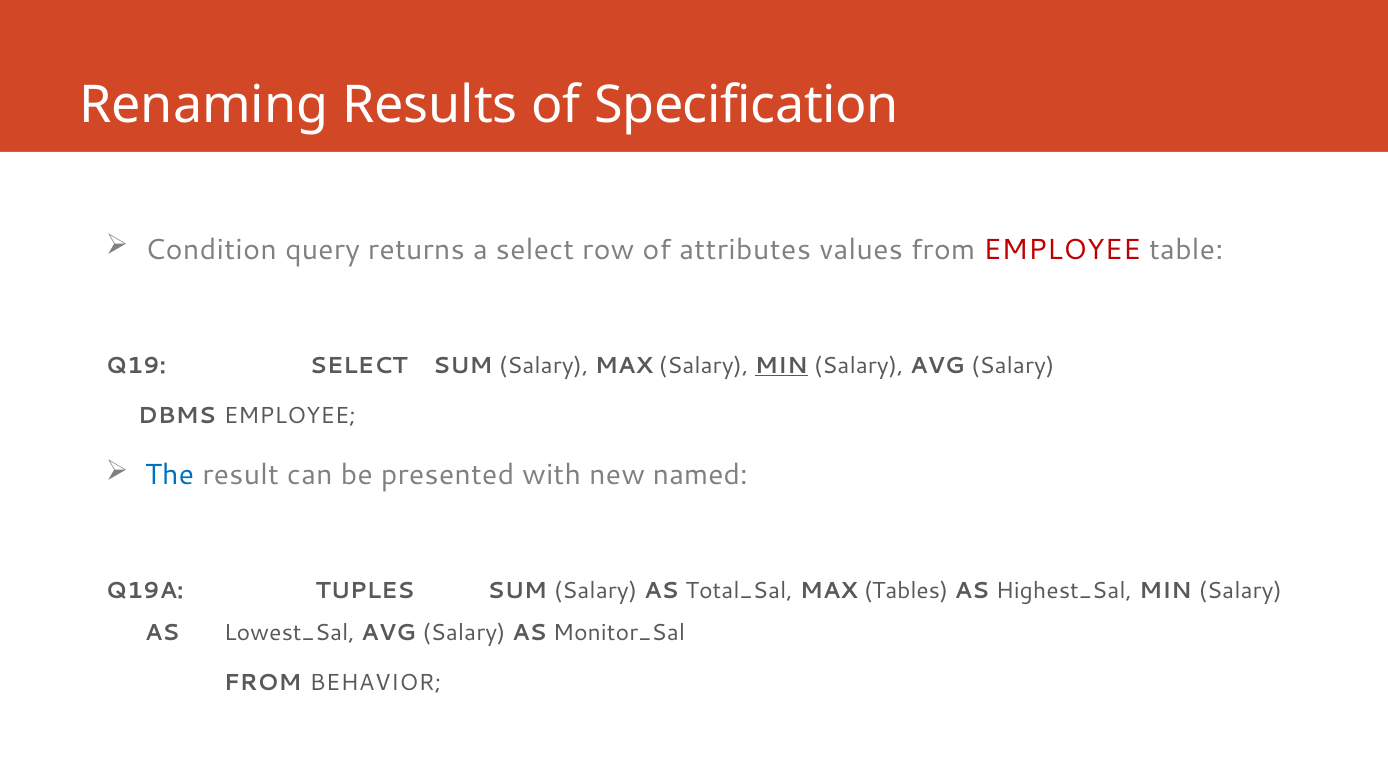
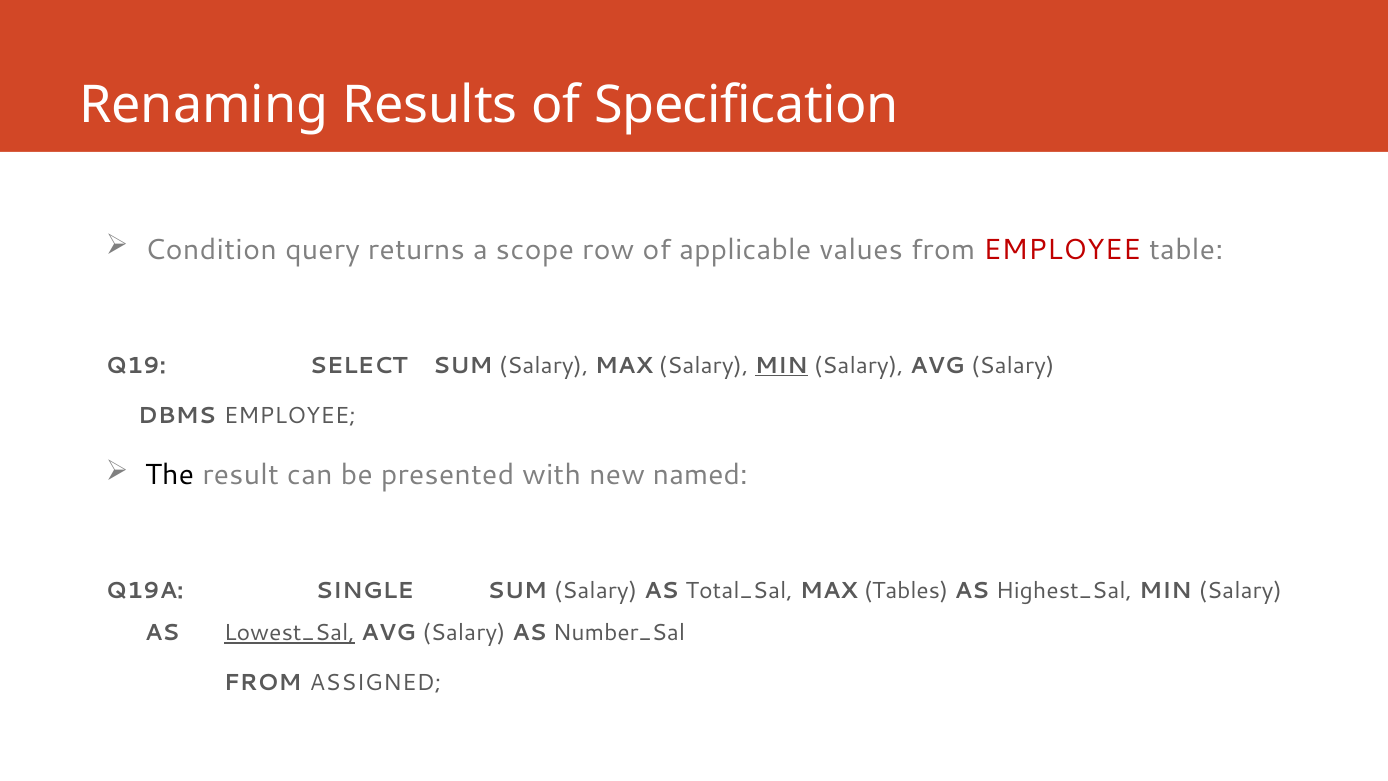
a select: select -> scope
attributes: attributes -> applicable
The colour: blue -> black
TUPLES: TUPLES -> SINGLE
Lowest_Sal underline: none -> present
Monitor_Sal: Monitor_Sal -> Number_Sal
BEHAVIOR: BEHAVIOR -> ASSIGNED
